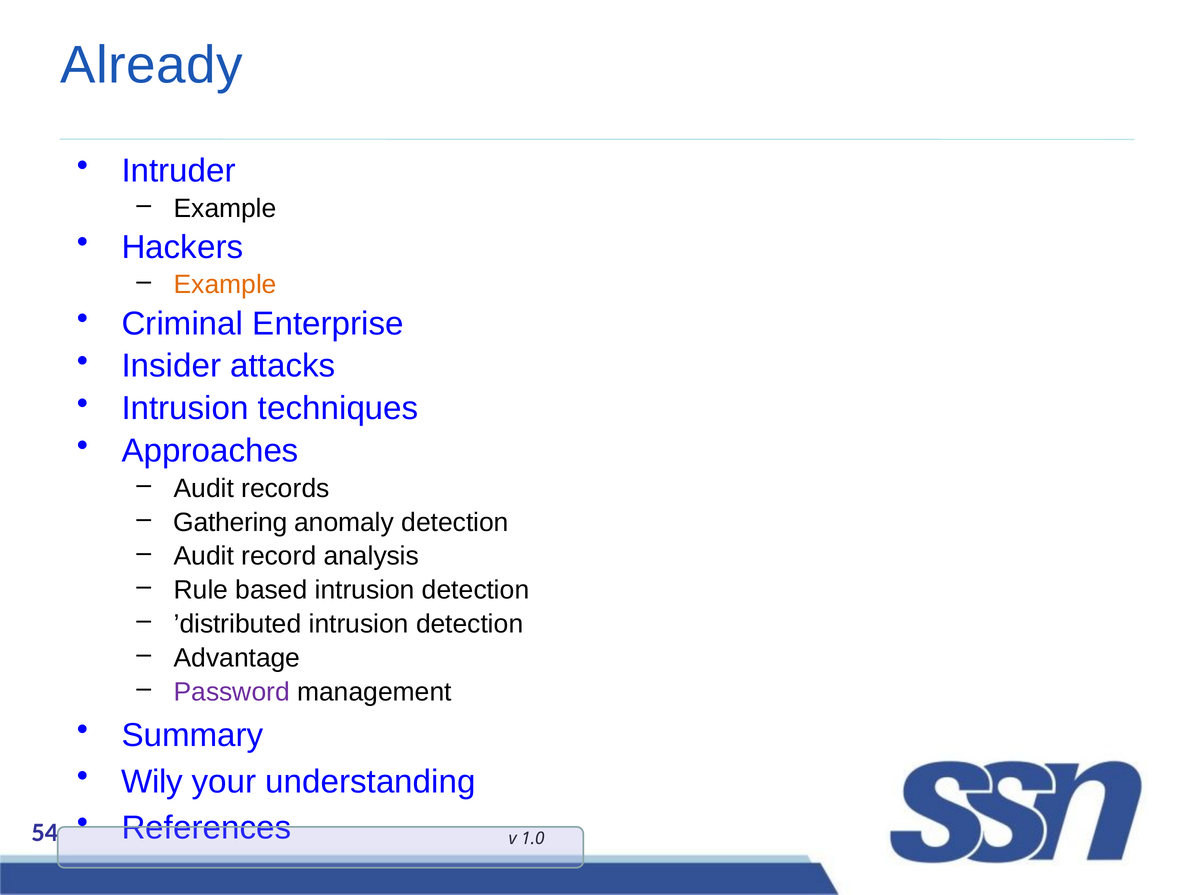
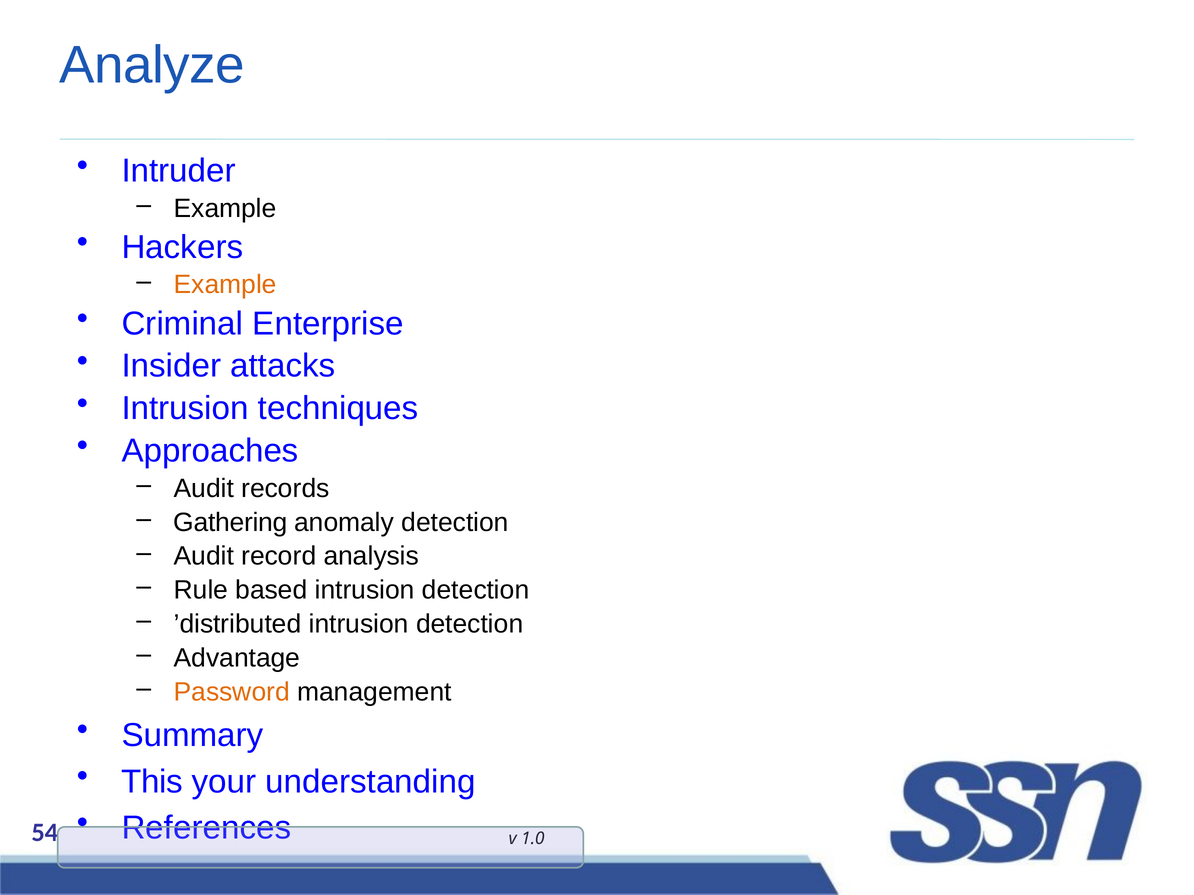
Already: Already -> Analyze
Password colour: purple -> orange
Wily: Wily -> This
